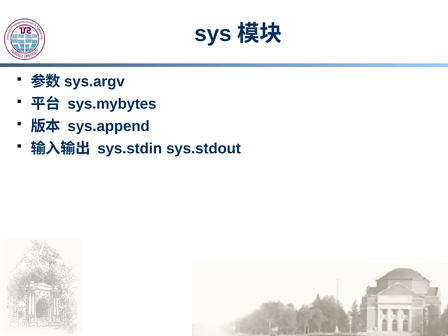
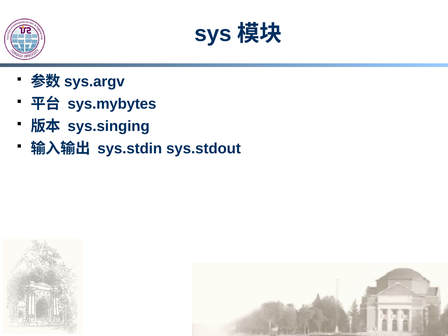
sys.append: sys.append -> sys.singing
